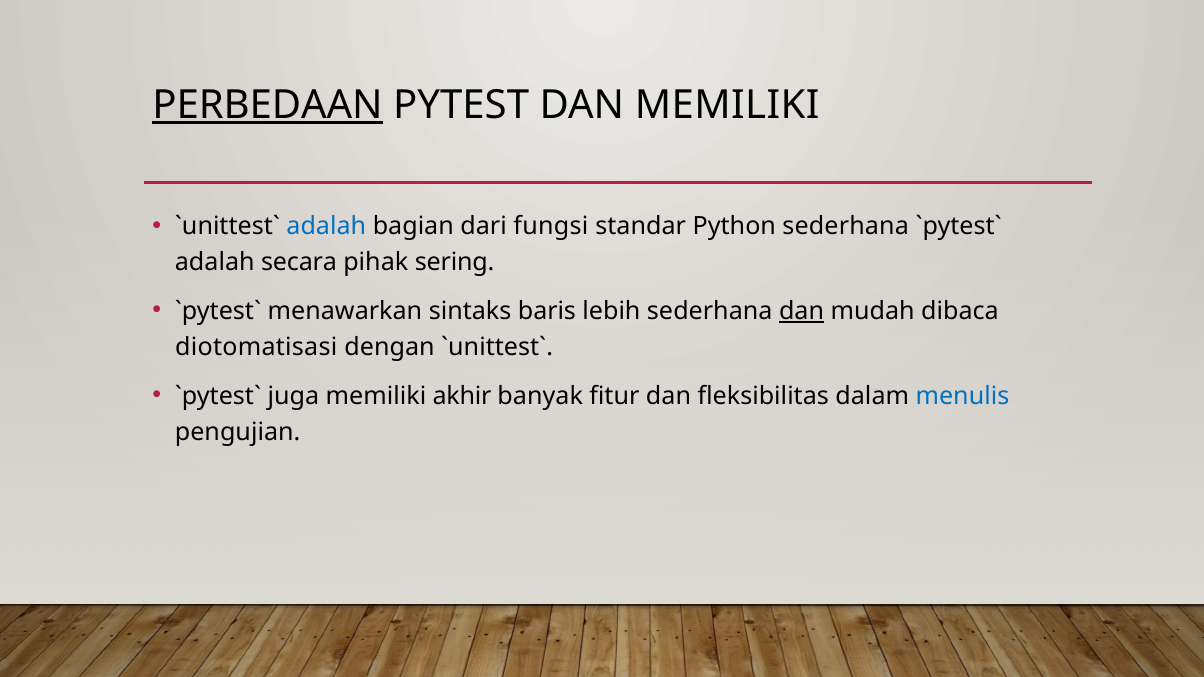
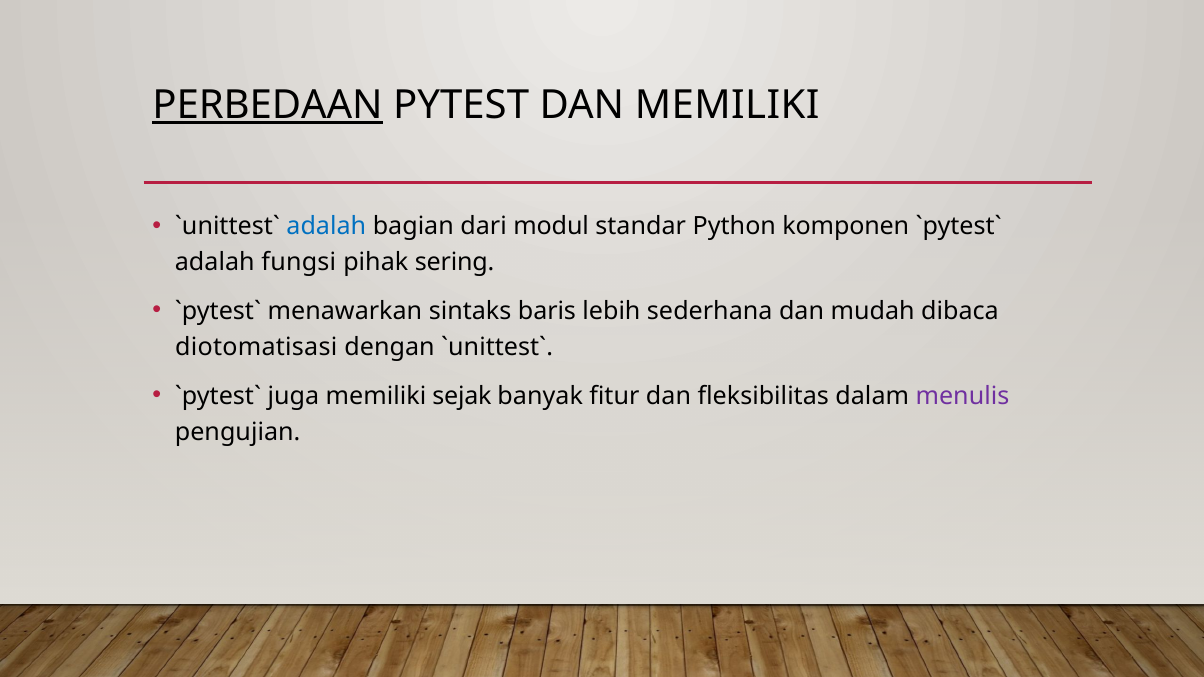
fungsi: fungsi -> modul
Python sederhana: sederhana -> komponen
secara: secara -> fungsi
dan at (802, 311) underline: present -> none
akhir: akhir -> sejak
menulis colour: blue -> purple
